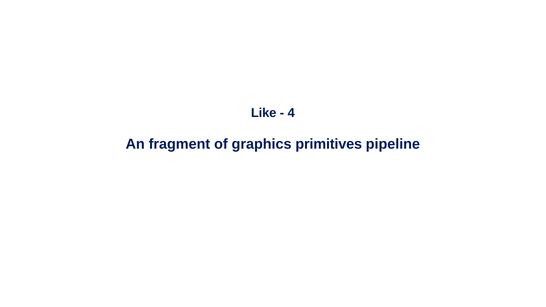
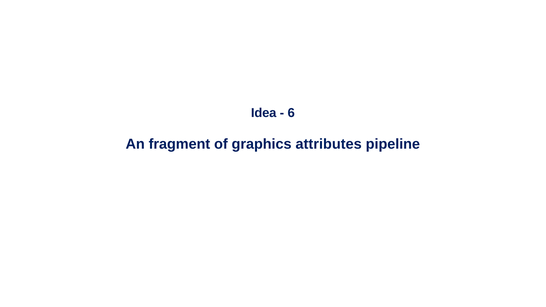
Like: Like -> Idea
4: 4 -> 6
primitives: primitives -> attributes
